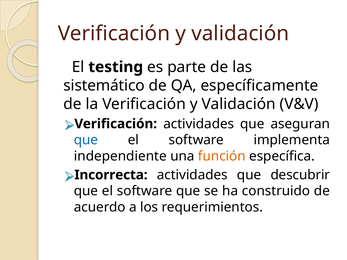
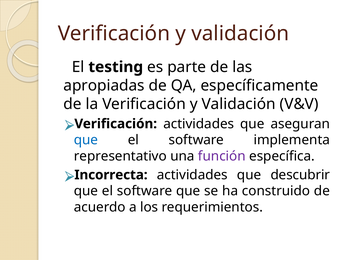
sistemático: sistemático -> apropiadas
independiente: independiente -> representativo
función colour: orange -> purple
